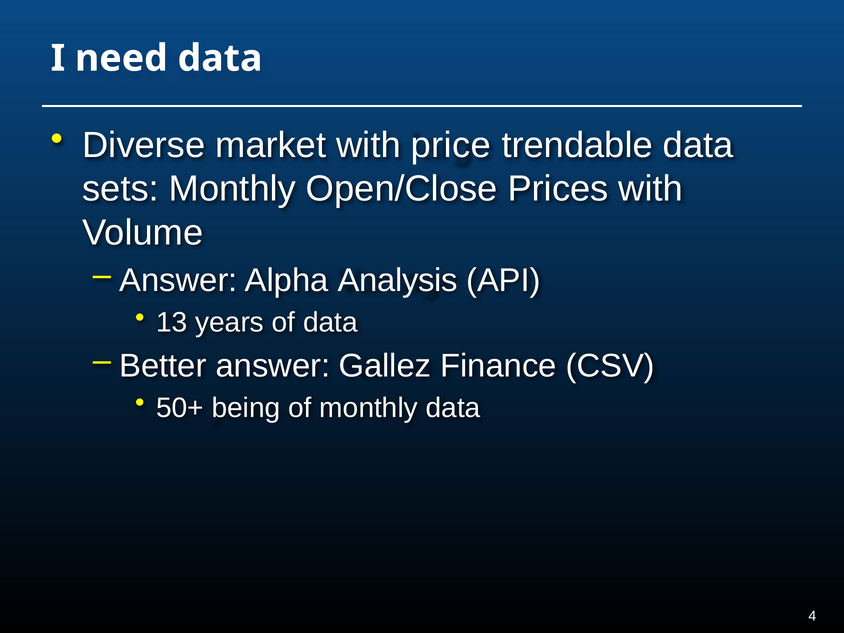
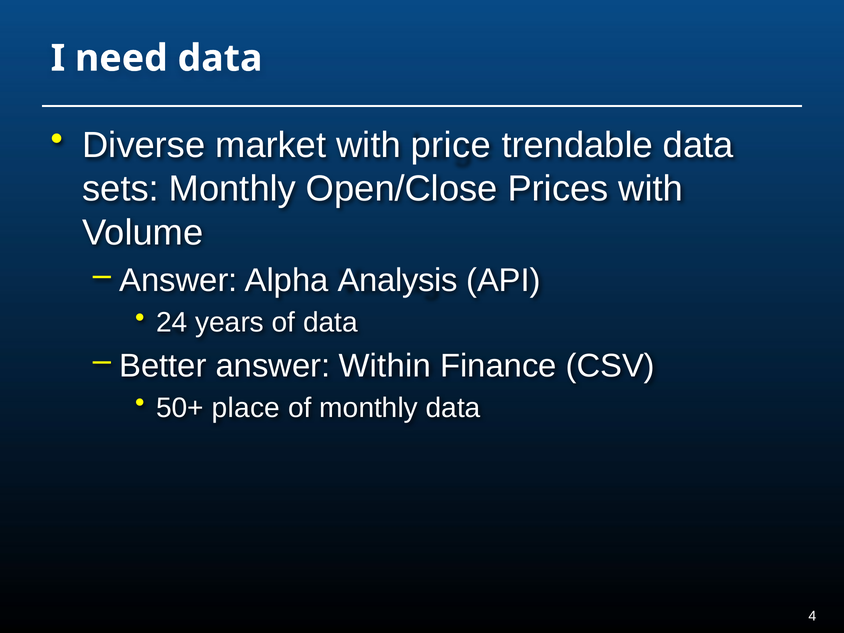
13: 13 -> 24
Gallez: Gallez -> Within
being: being -> place
